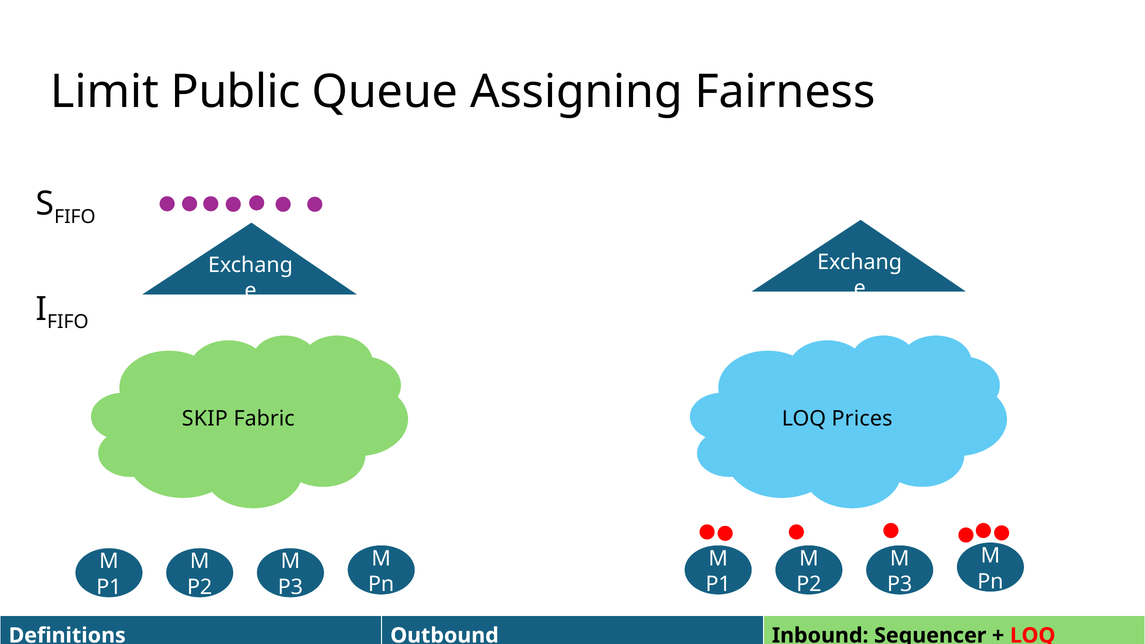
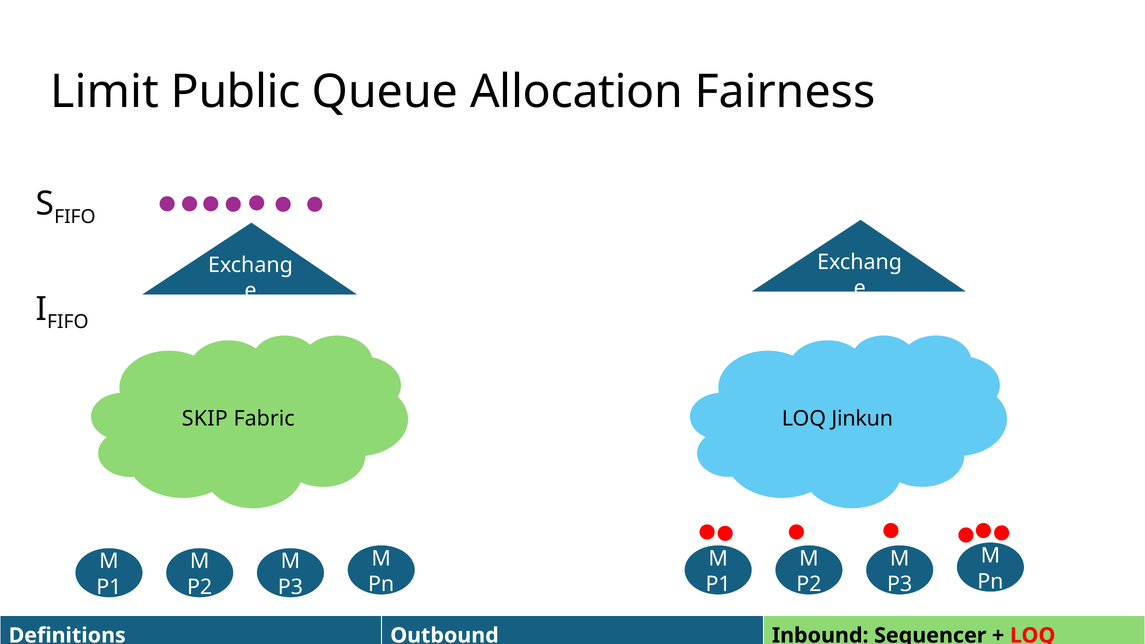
Assigning: Assigning -> Allocation
Prices: Prices -> Jinkun
